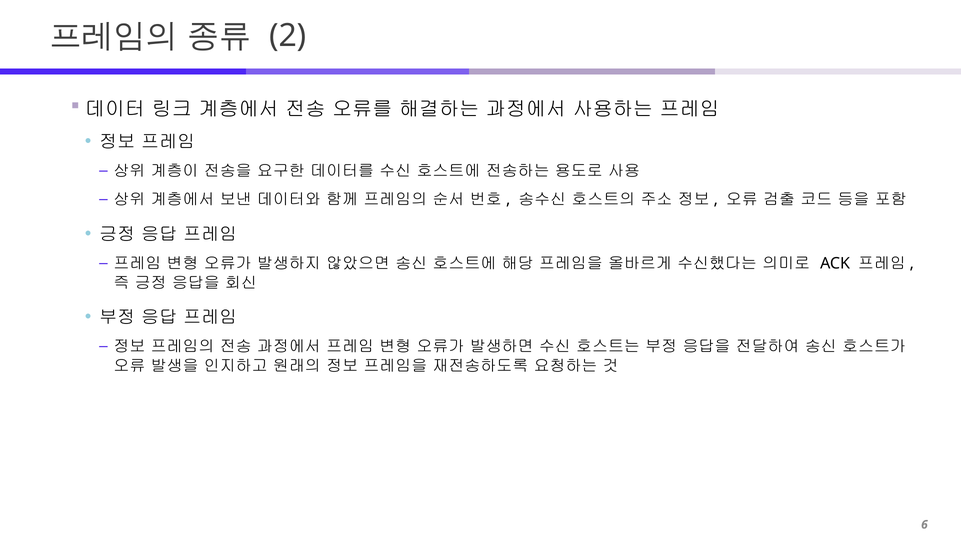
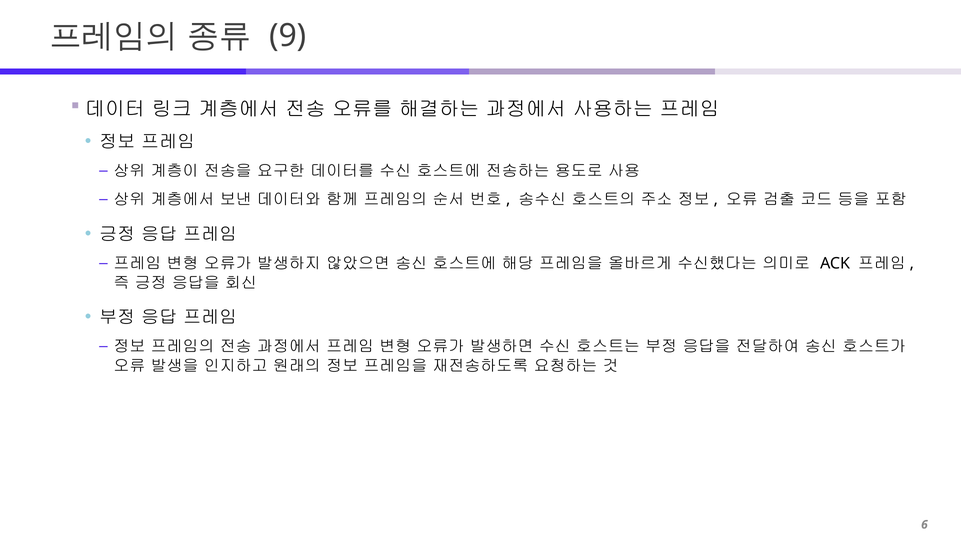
2: 2 -> 9
